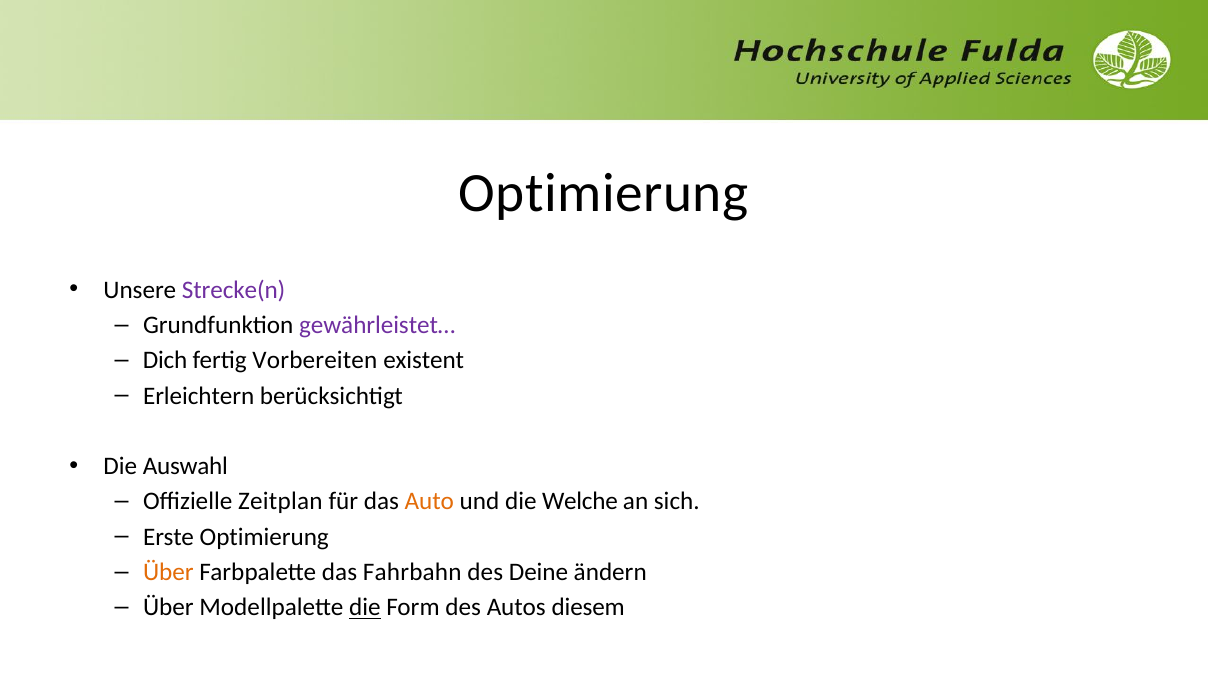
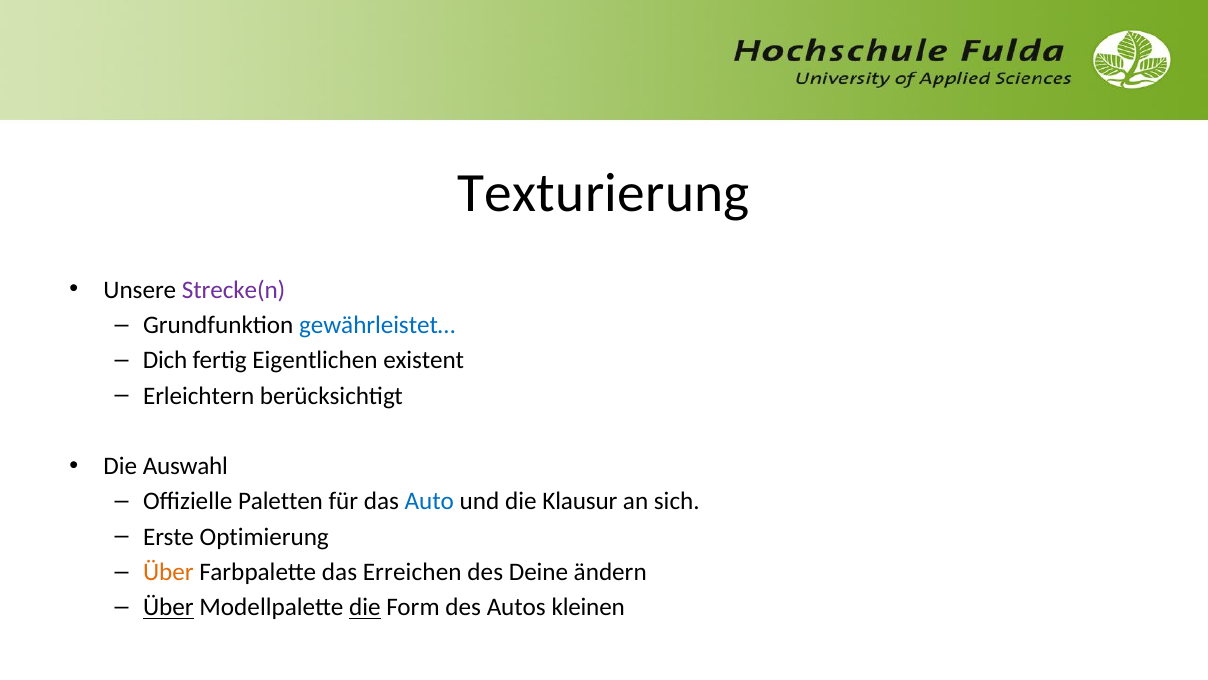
Optimierung at (604, 193): Optimierung -> Texturierung
gewährleistet… colour: purple -> blue
Vorbereiten: Vorbereiten -> Eigentlichen
Zeitplan: Zeitplan -> Paletten
Auto colour: orange -> blue
Welche: Welche -> Klausur
Fahrbahn: Fahrbahn -> Erreichen
Über at (168, 607) underline: none -> present
diesem: diesem -> kleinen
